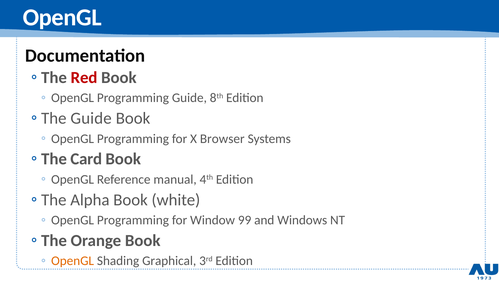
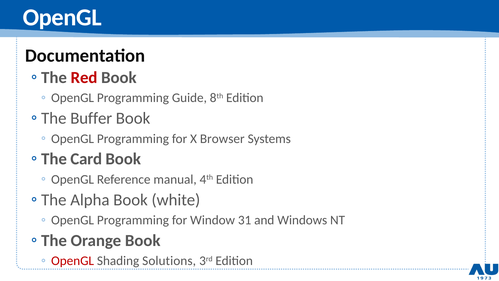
The Guide: Guide -> Buffer
99: 99 -> 31
OpenGL at (73, 261) colour: orange -> red
Graphical: Graphical -> Solutions
